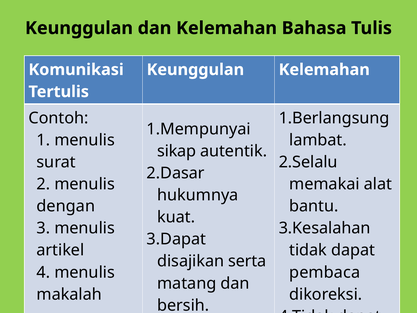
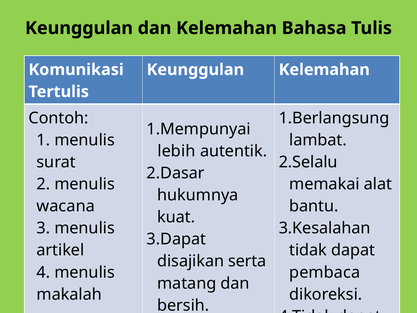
sikap: sikap -> lebih
dengan at (66, 206): dengan -> wacana
